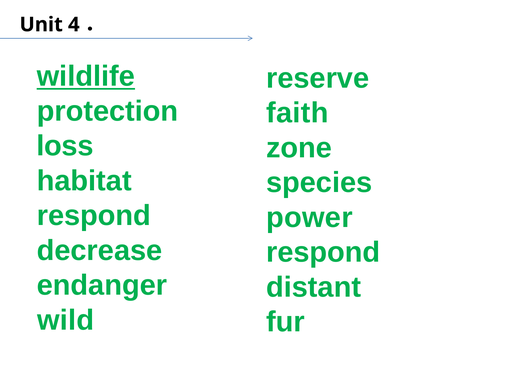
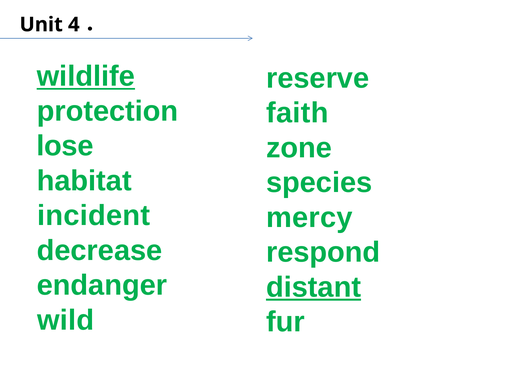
loss: loss -> lose
respond at (94, 215): respond -> incident
power: power -> mercy
distant underline: none -> present
